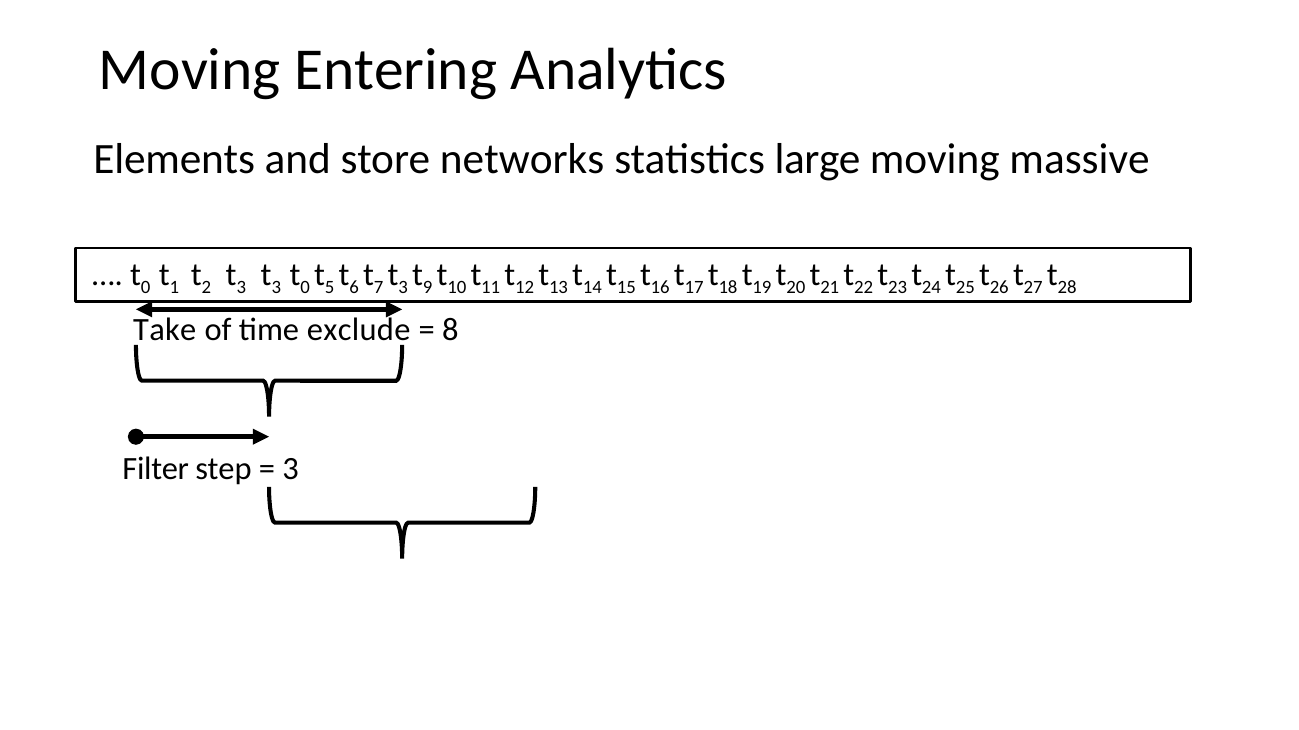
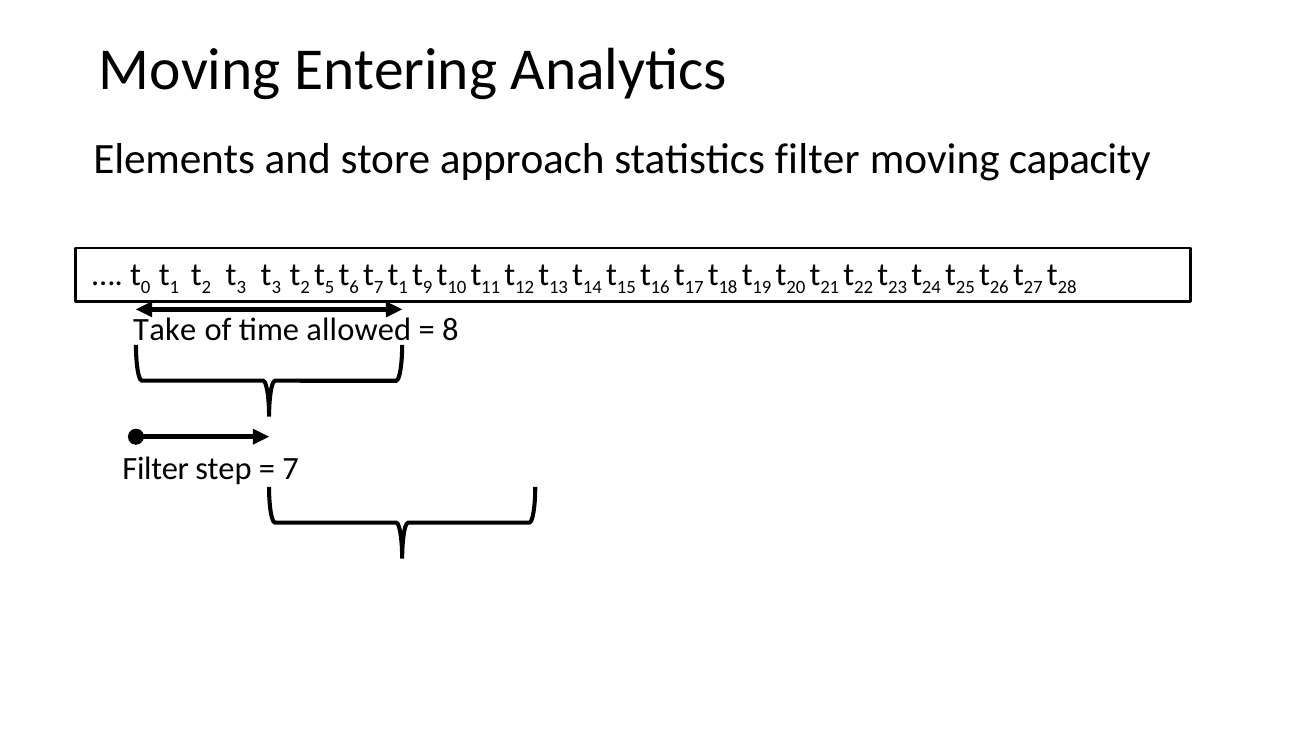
networks: networks -> approach
statistics large: large -> filter
massive: massive -> capacity
0 at (305, 287): 0 -> 2
3 at (403, 287): 3 -> 1
exclude: exclude -> allowed
3 at (291, 469): 3 -> 7
